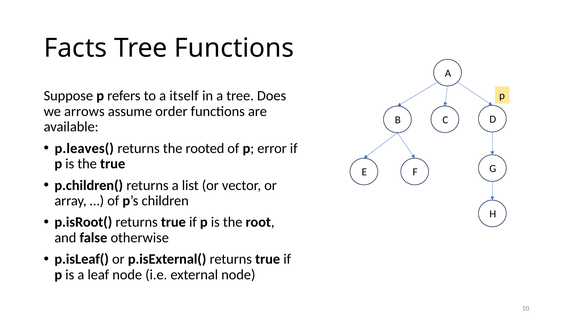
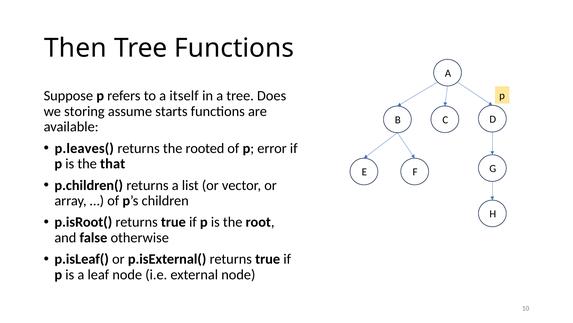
Facts: Facts -> Then
arrows: arrows -> storing
order: order -> starts
the true: true -> that
